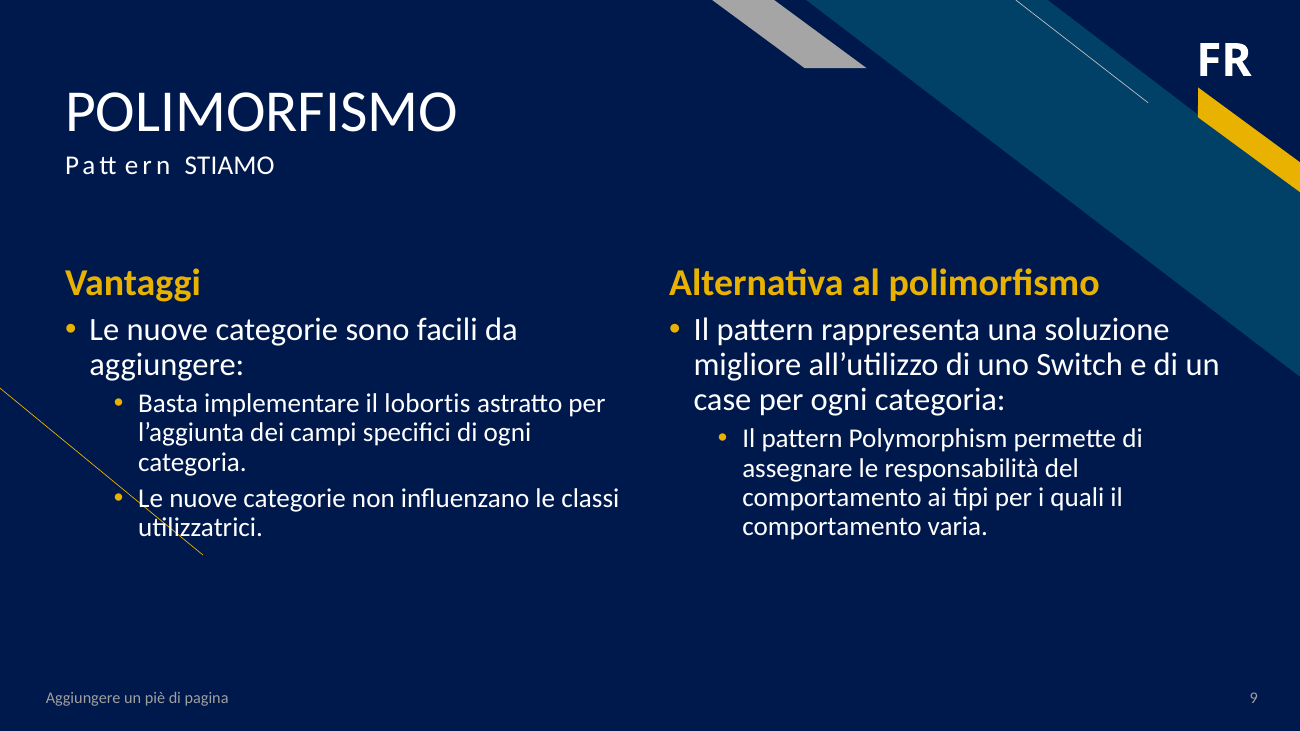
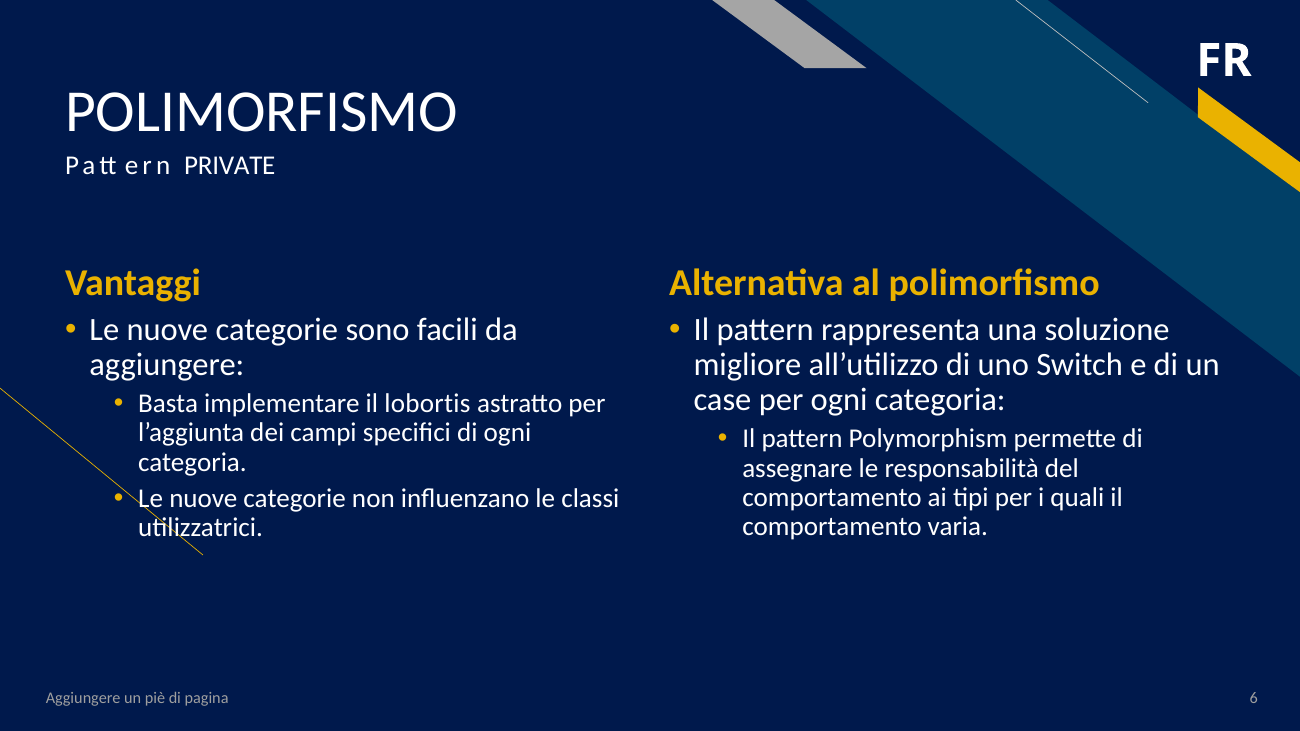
STIAMO: STIAMO -> PRIVATE
9: 9 -> 6
